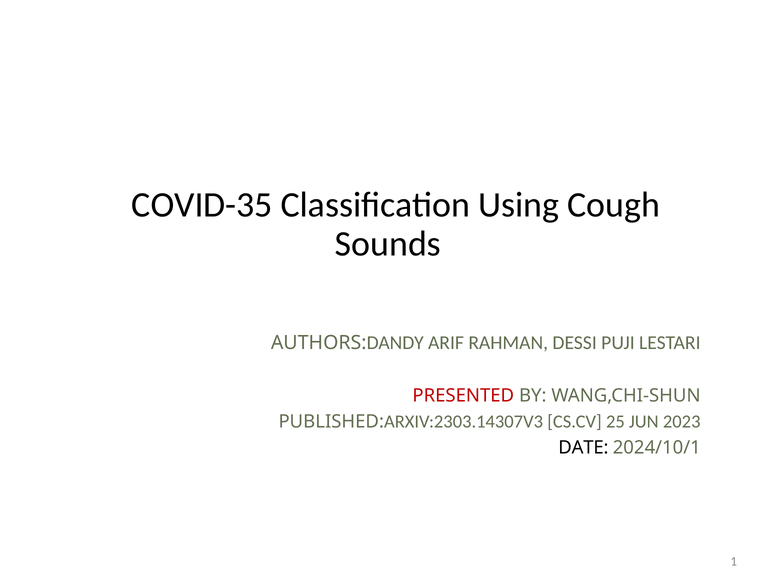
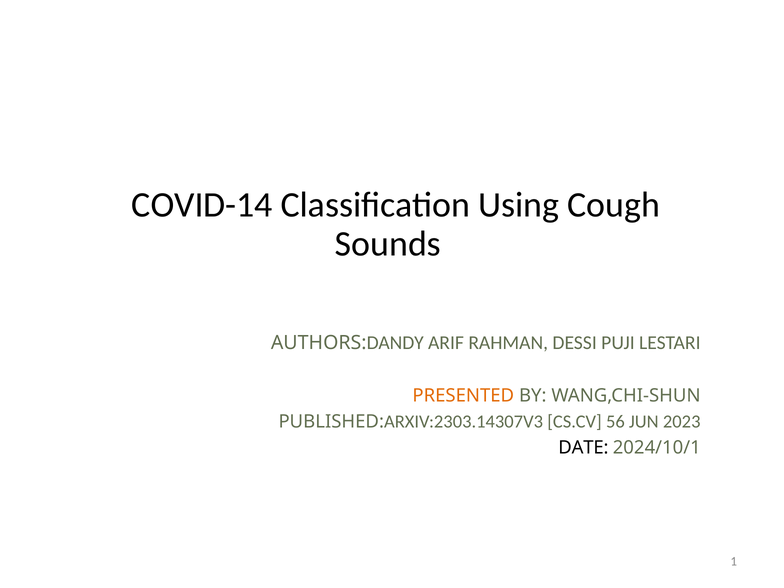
COVID-35: COVID-35 -> COVID-14
PRESENTED colour: red -> orange
25: 25 -> 56
